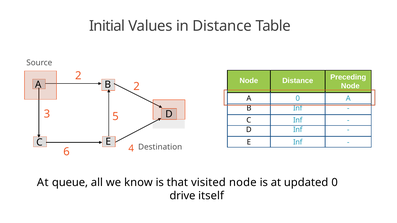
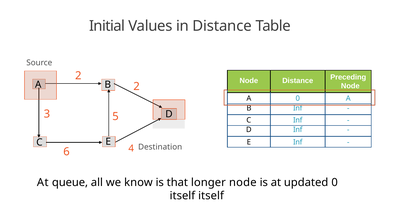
visited: visited -> longer
drive at (182, 196): drive -> itself
